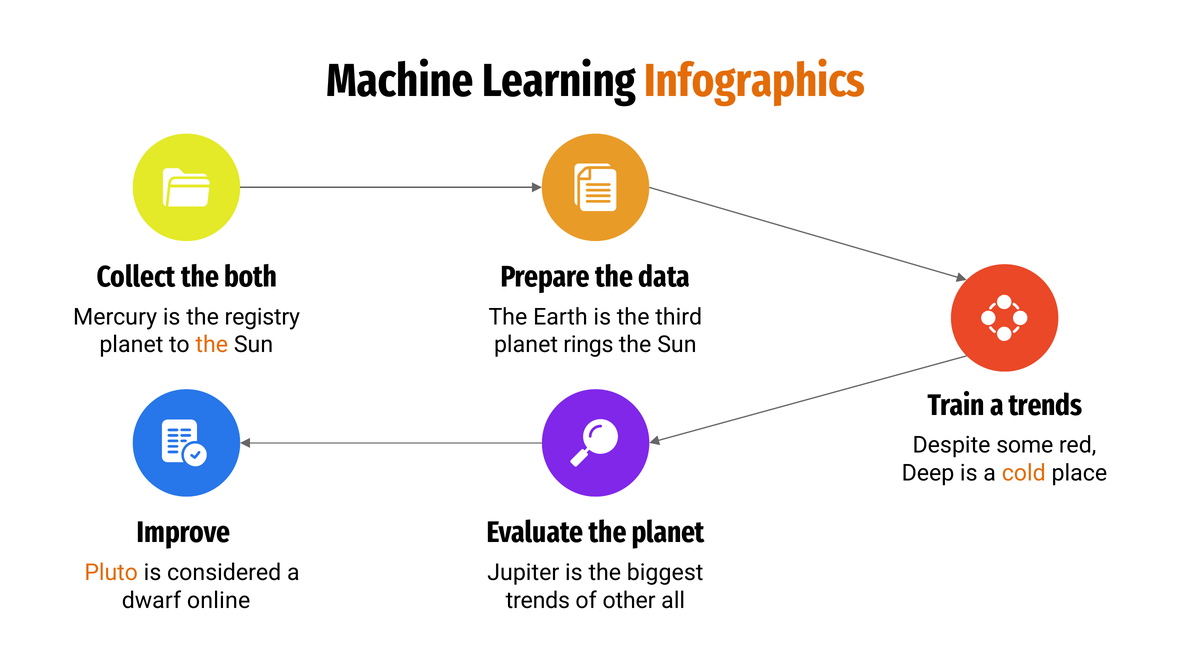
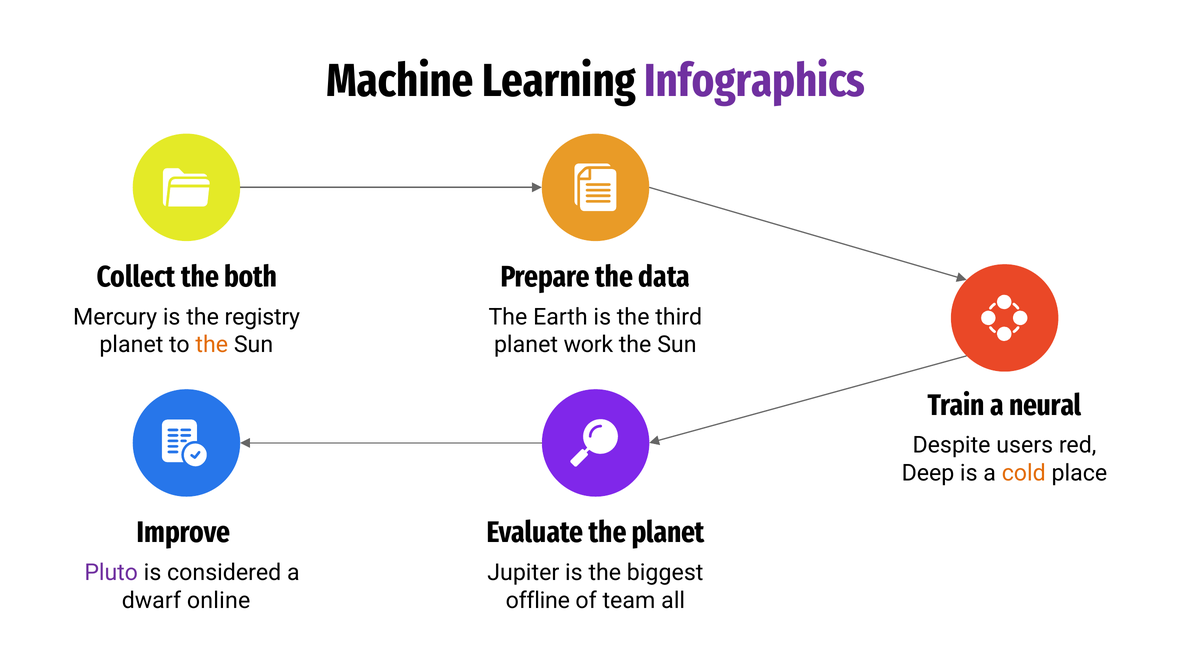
Infographics colour: orange -> purple
rings: rings -> work
a trends: trends -> neural
some: some -> users
Pluto colour: orange -> purple
trends at (538, 600): trends -> offline
other: other -> team
